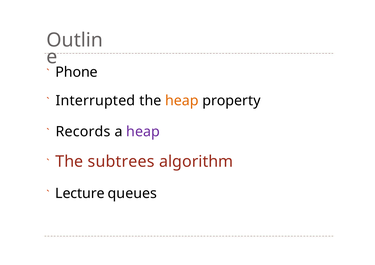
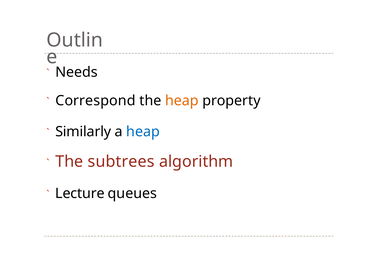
Phone: Phone -> Needs
Interrupted: Interrupted -> Correspond
Records: Records -> Similarly
heap at (143, 132) colour: purple -> blue
